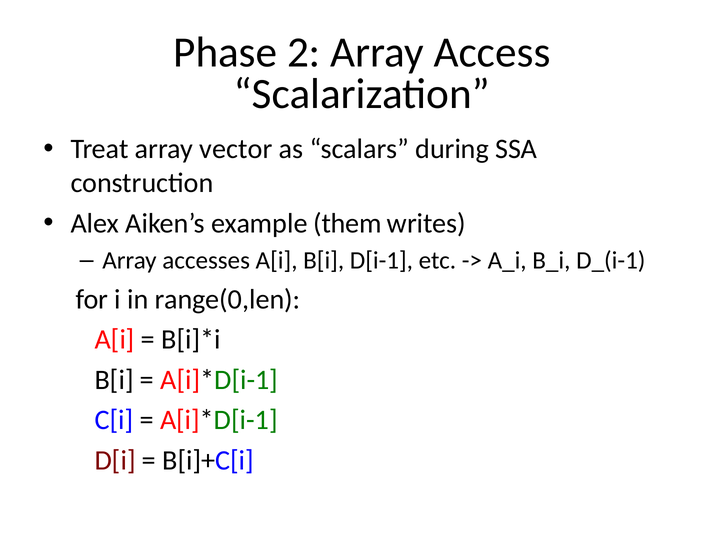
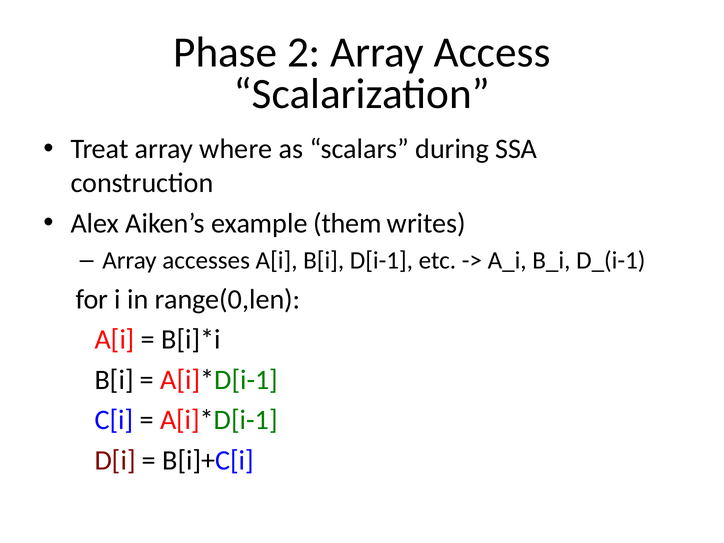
vector: vector -> where
